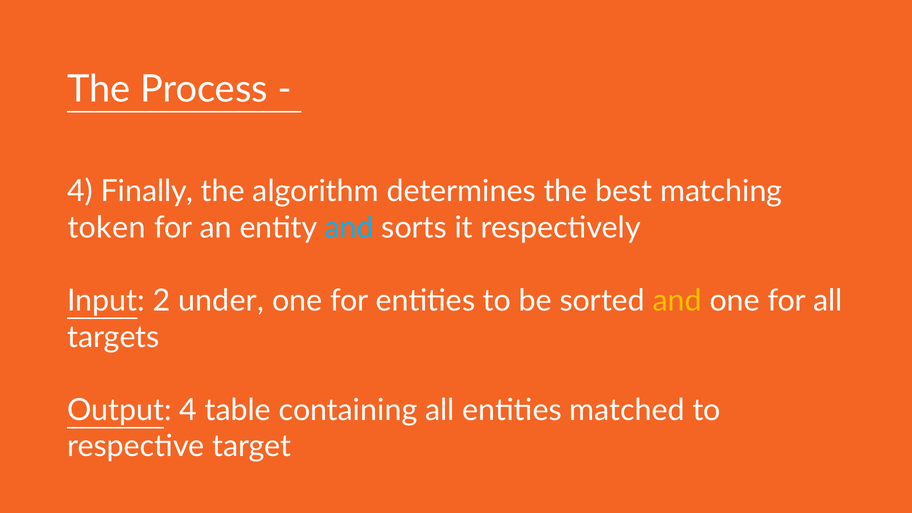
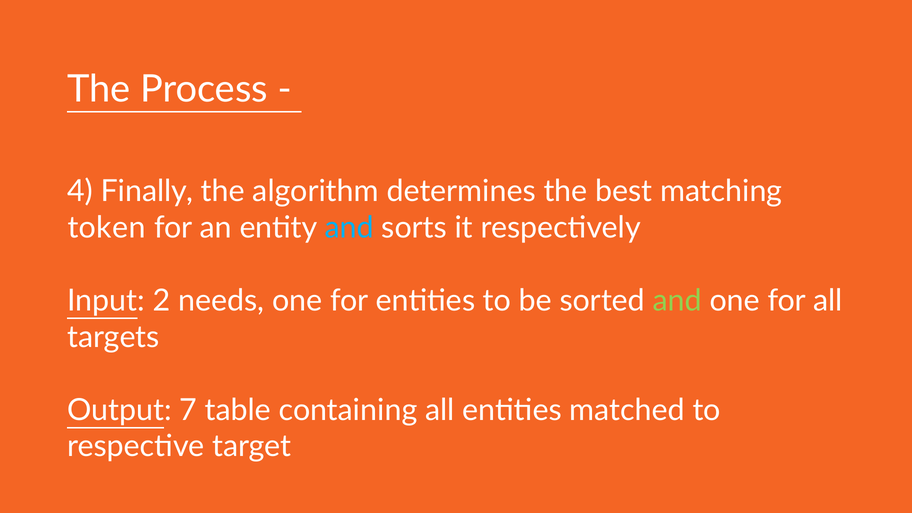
under: under -> needs
and at (677, 301) colour: yellow -> light green
Output 4: 4 -> 7
